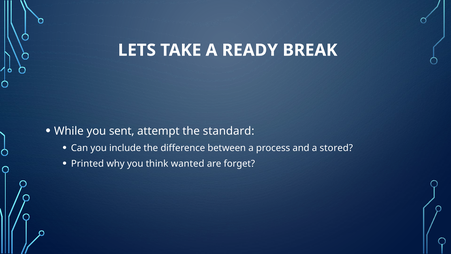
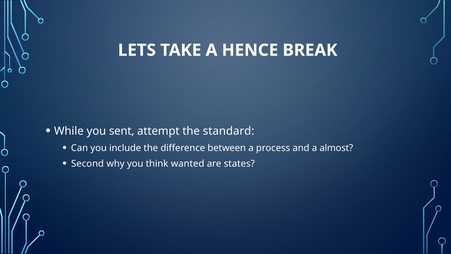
READY: READY -> HENCE
stored: stored -> almost
Printed: Printed -> Second
forget: forget -> states
